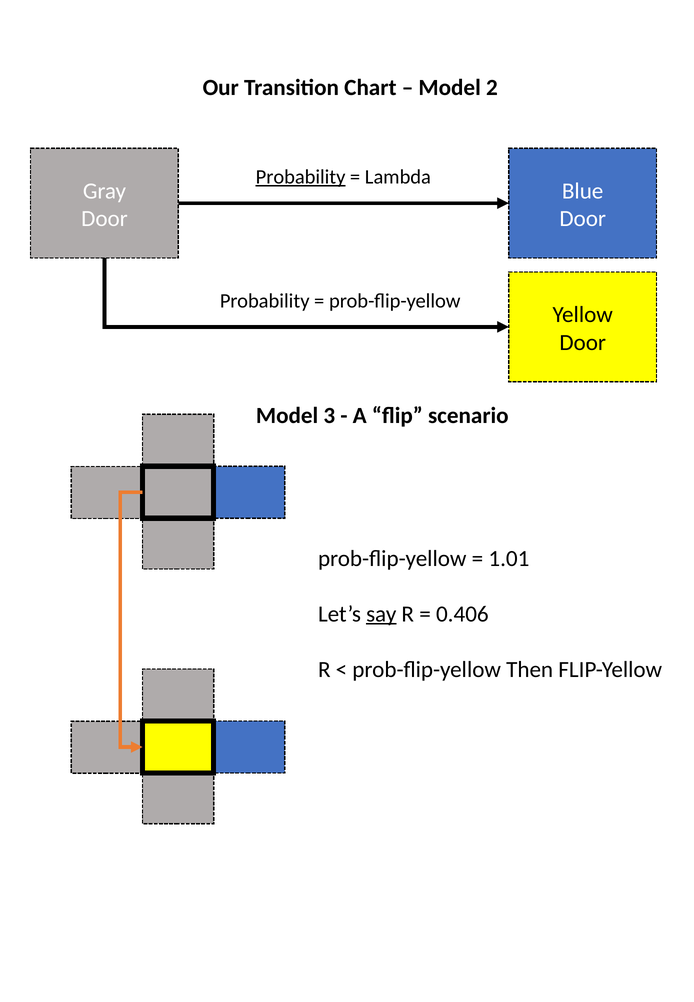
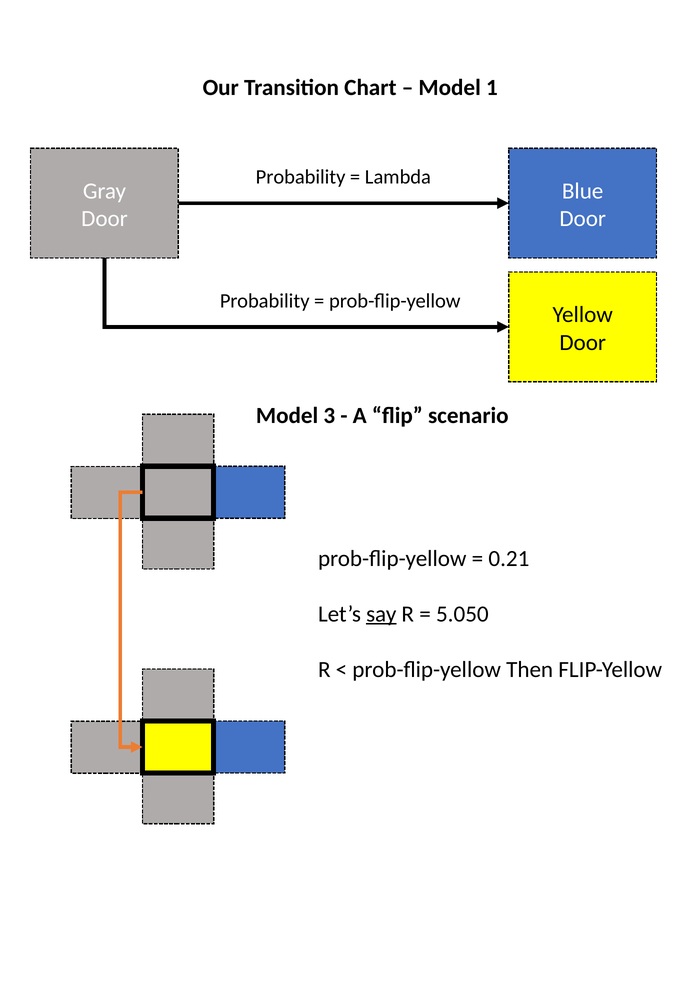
2: 2 -> 1
Probability at (301, 177) underline: present -> none
1.01: 1.01 -> 0.21
0.406: 0.406 -> 5.050
